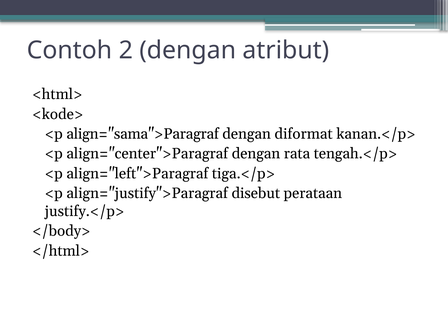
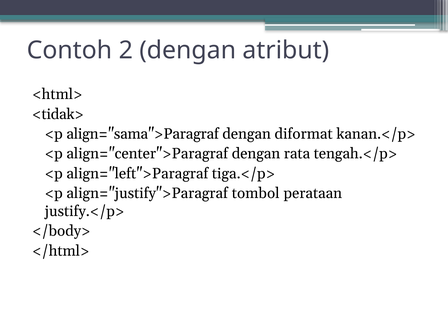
<kode>: <kode> -> <tidak>
disebut: disebut -> tombol
